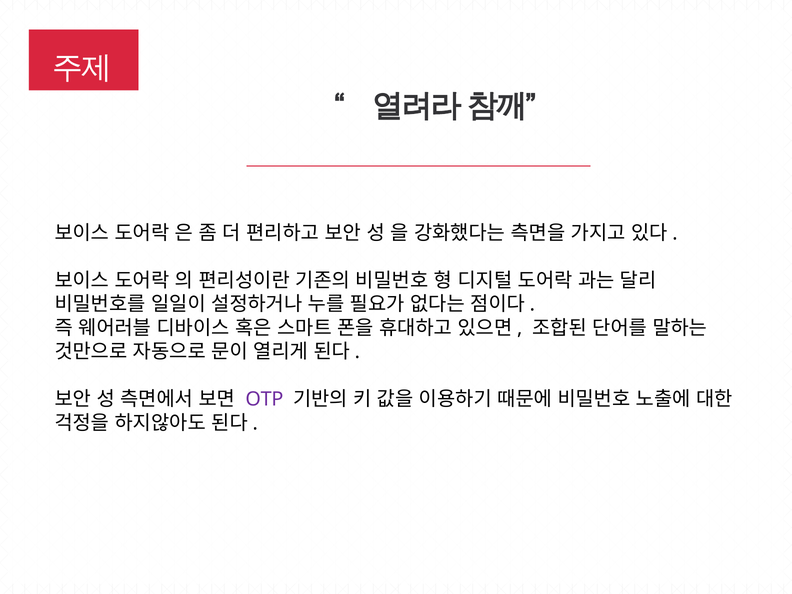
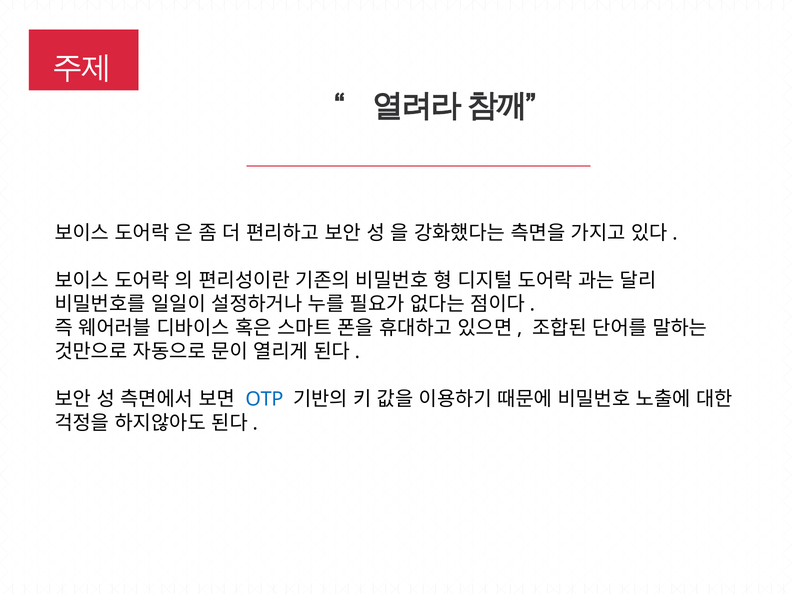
OTP colour: purple -> blue
